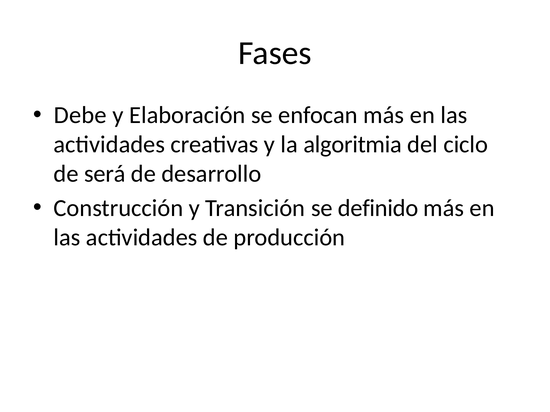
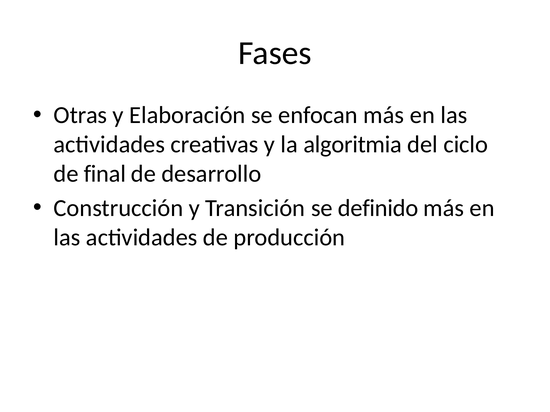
Debe: Debe -> Otras
será: será -> final
